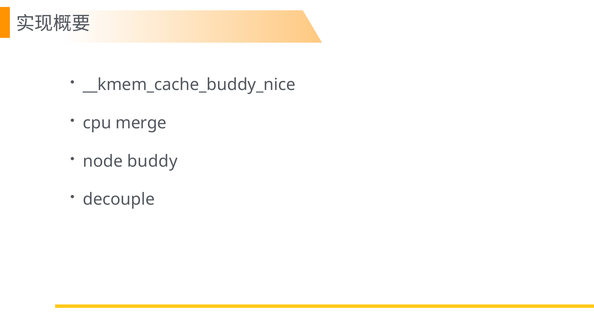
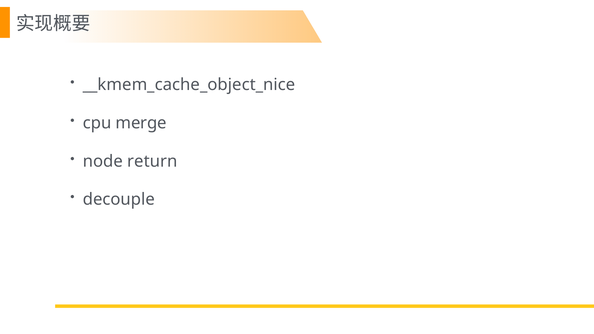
__kmem_cache_buddy_nice: __kmem_cache_buddy_nice -> __kmem_cache_object_nice
buddy: buddy -> return
